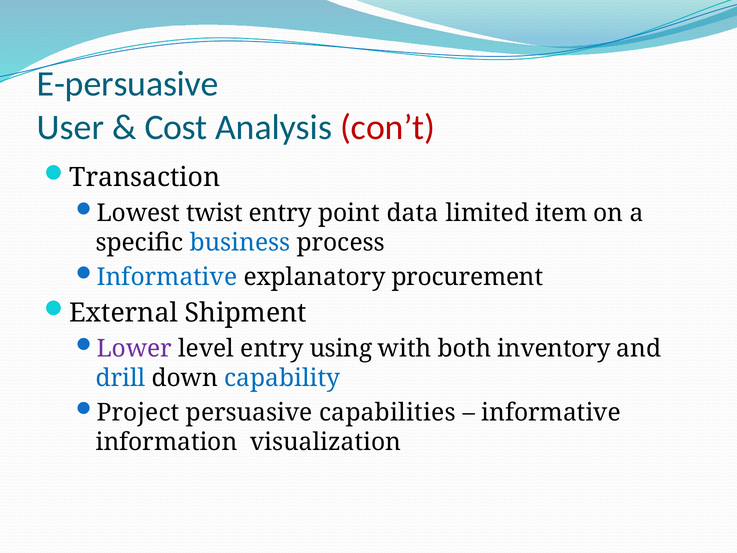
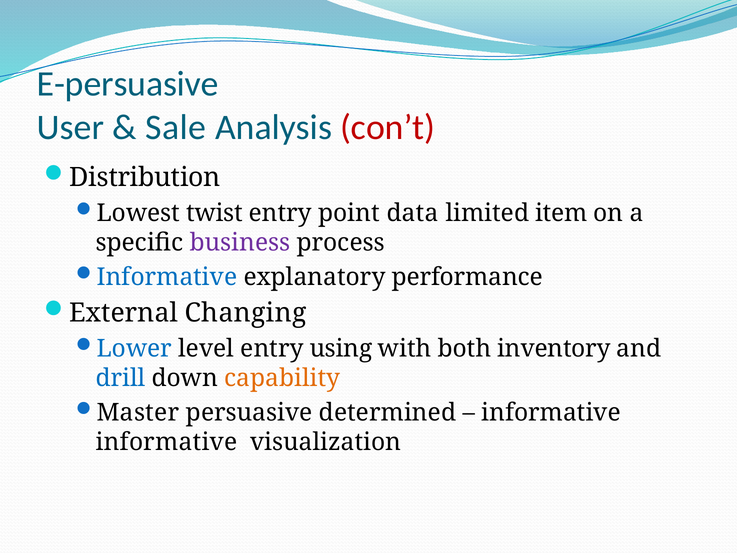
Cost: Cost -> Sale
Transaction: Transaction -> Distribution
business colour: blue -> purple
procurement: procurement -> performance
Shipment: Shipment -> Changing
Lower colour: purple -> blue
capability colour: blue -> orange
Project: Project -> Master
capabilities: capabilities -> determined
information at (167, 442): information -> informative
